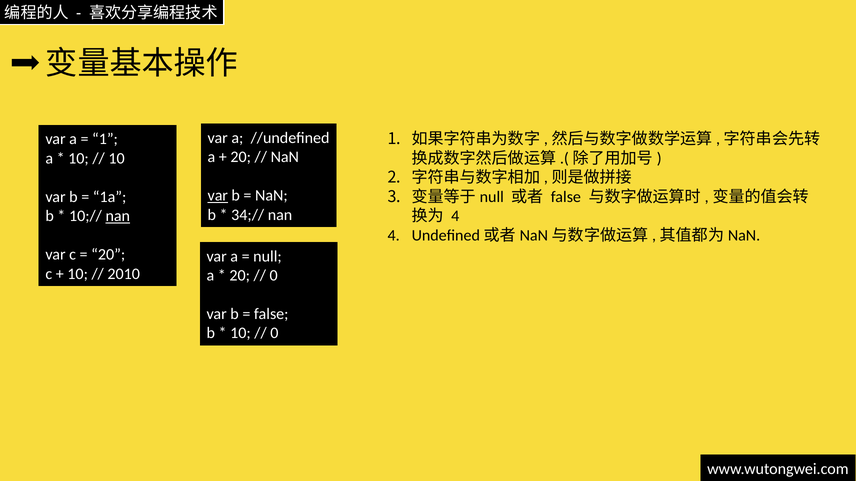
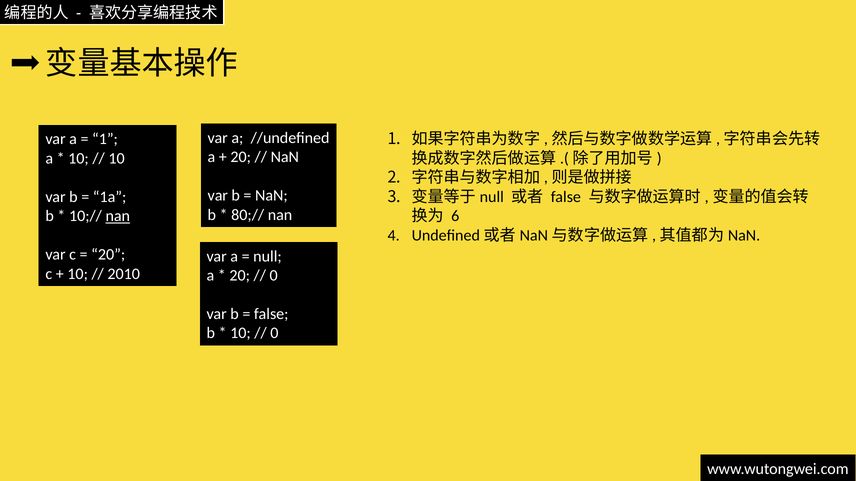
var at (218, 196) underline: present -> none
34;//: 34;// -> 80;//
4 at (455, 216): 4 -> 6
